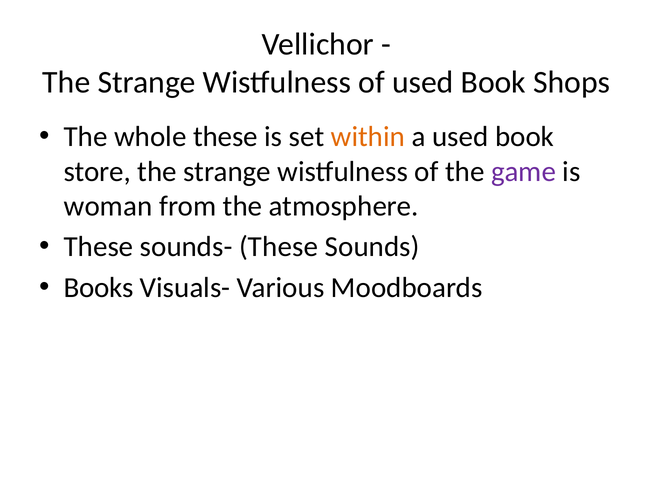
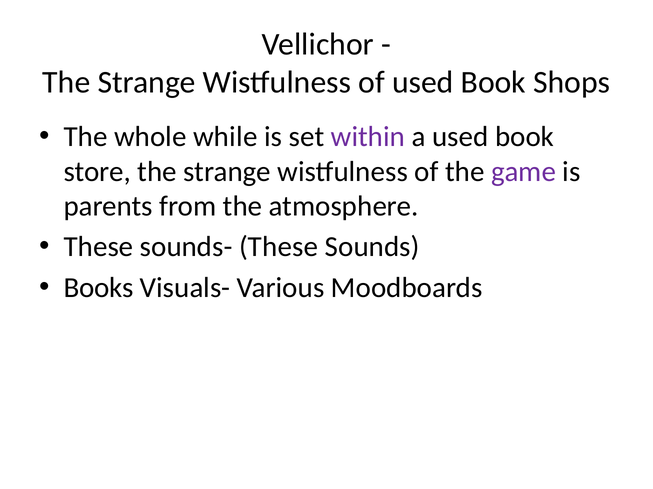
whole these: these -> while
within colour: orange -> purple
woman: woman -> parents
